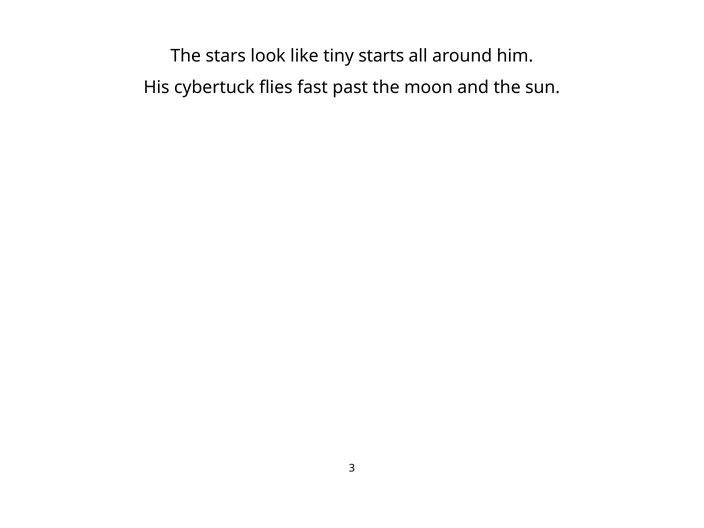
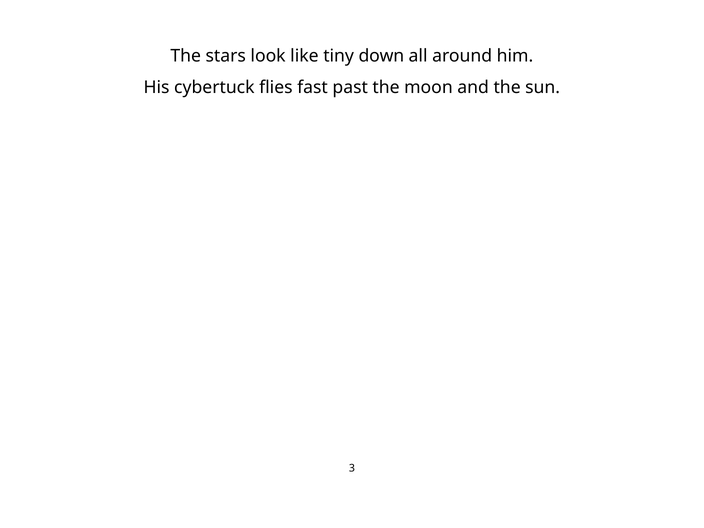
starts: starts -> down
